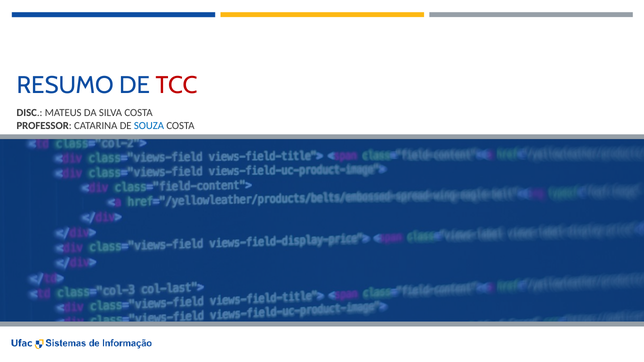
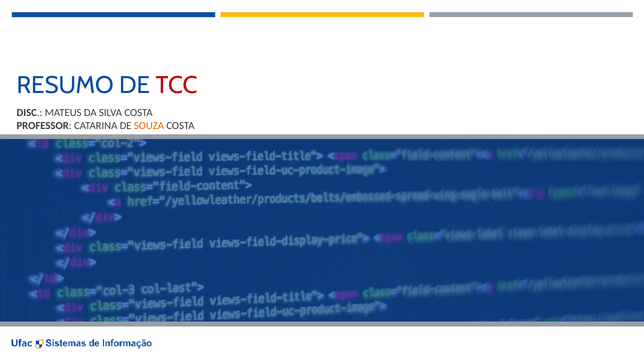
SOUZA colour: blue -> orange
